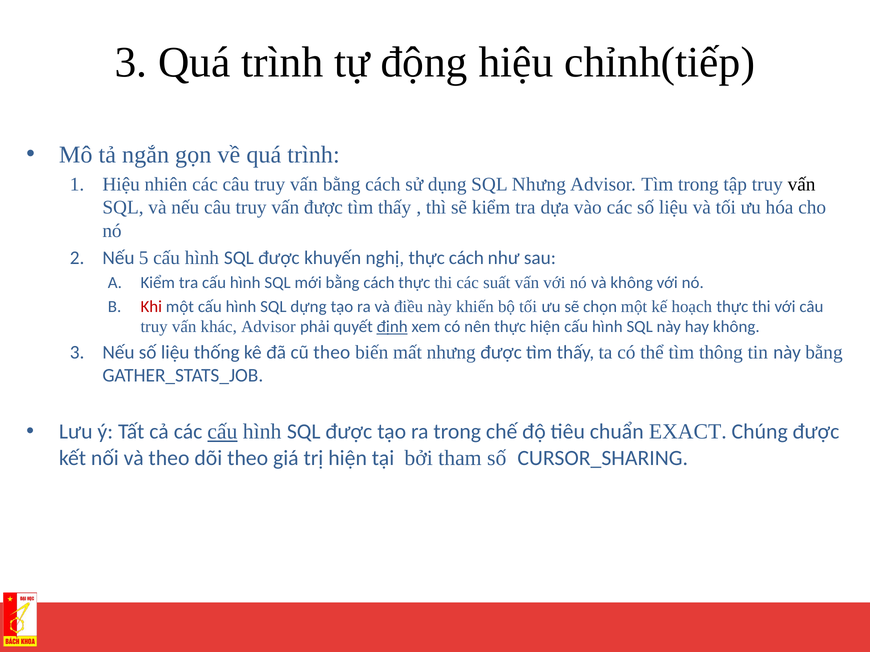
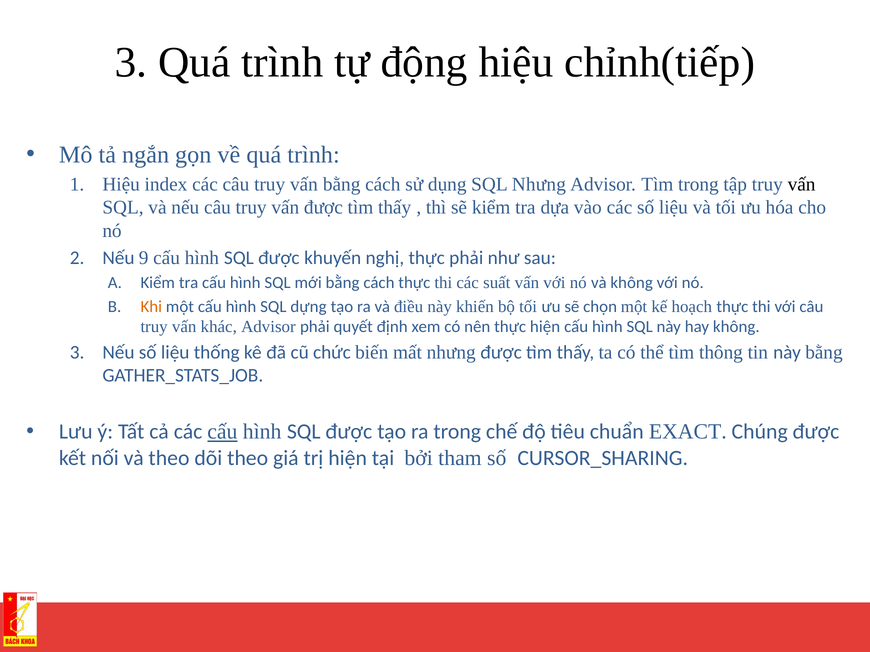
nhiên: nhiên -> index
5: 5 -> 9
thực cách: cách -> phải
Khi colour: red -> orange
định underline: present -> none
cũ theo: theo -> chức
